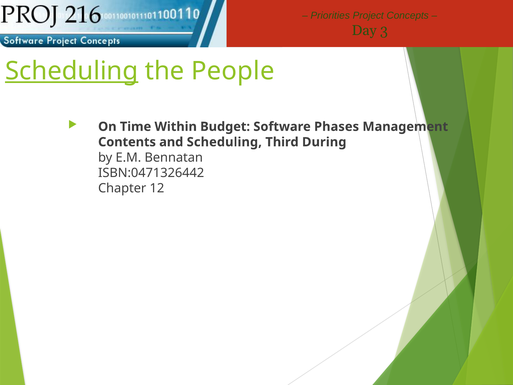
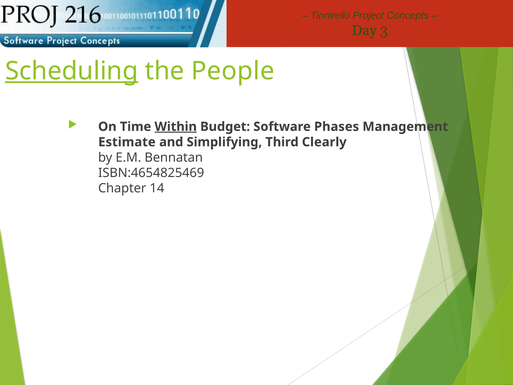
Priorities: Priorities -> Tinnirello
Within underline: none -> present
Contents: Contents -> Estimate
and Scheduling: Scheduling -> Simplifying
During: During -> Clearly
ISBN:0471326442: ISBN:0471326442 -> ISBN:4654825469
12: 12 -> 14
